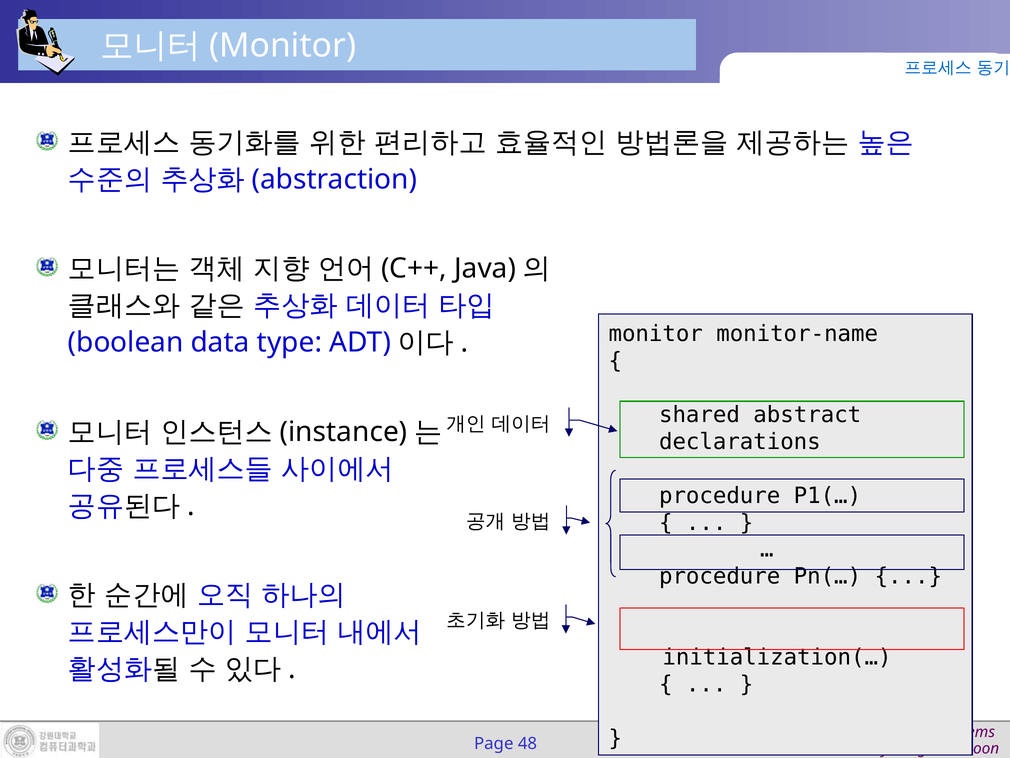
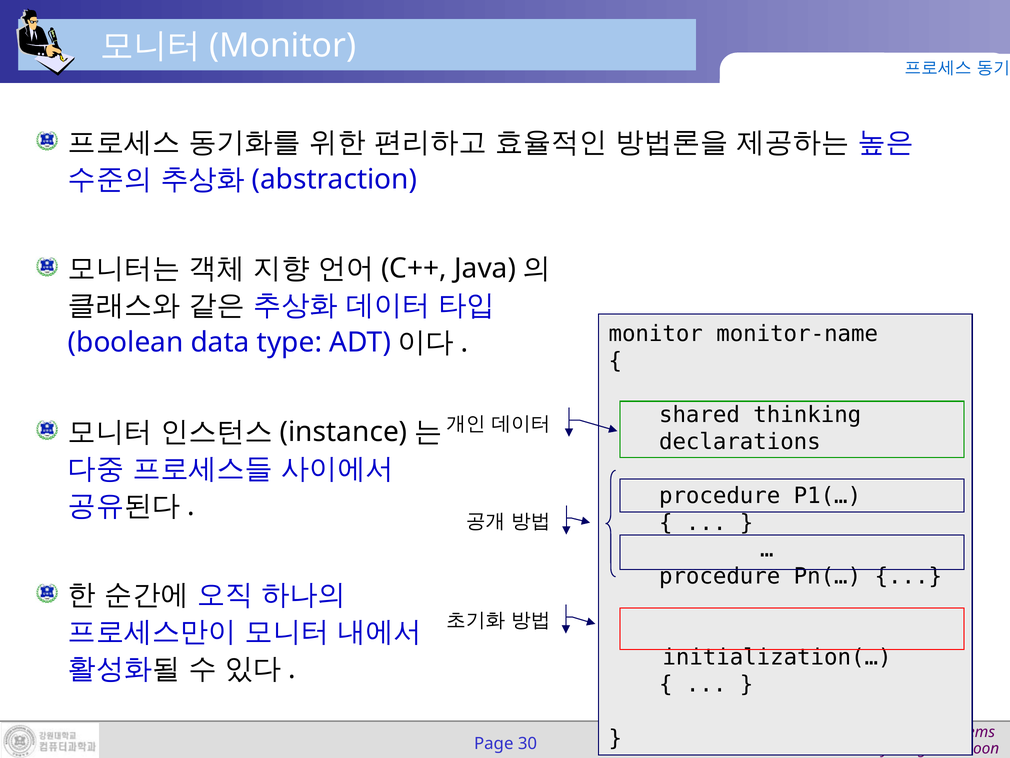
abstract: abstract -> thinking
48: 48 -> 30
